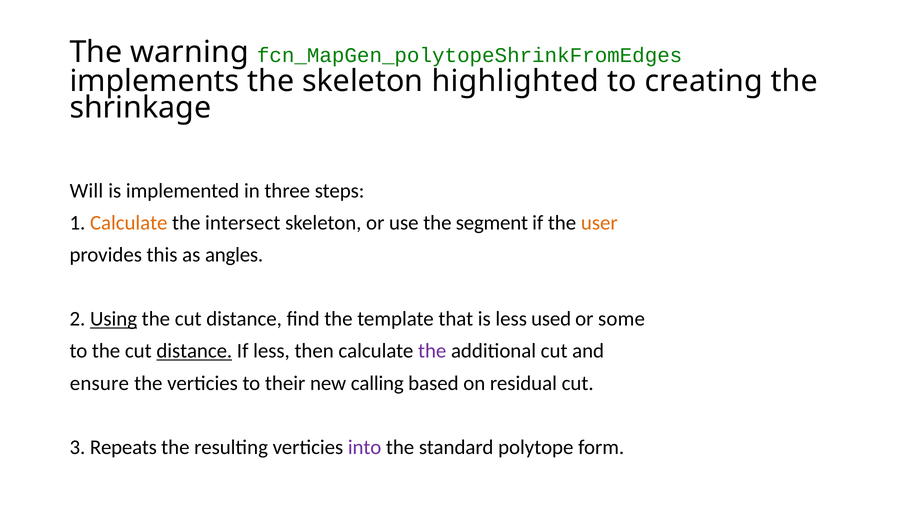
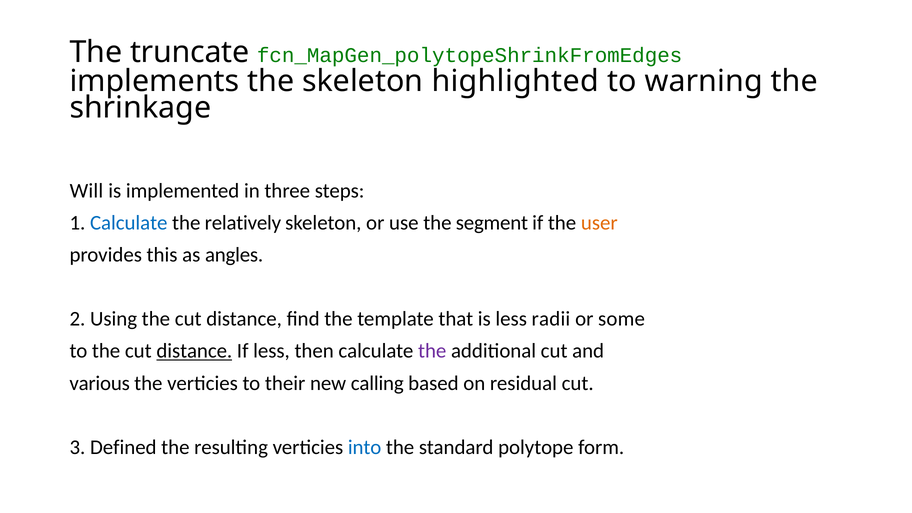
warning: warning -> truncate
creating: creating -> warning
Calculate at (129, 223) colour: orange -> blue
intersect: intersect -> relatively
Using underline: present -> none
used: used -> radii
ensure: ensure -> various
Repeats: Repeats -> Defined
into colour: purple -> blue
